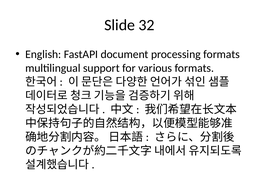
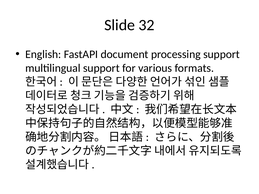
processing formats: formats -> support
